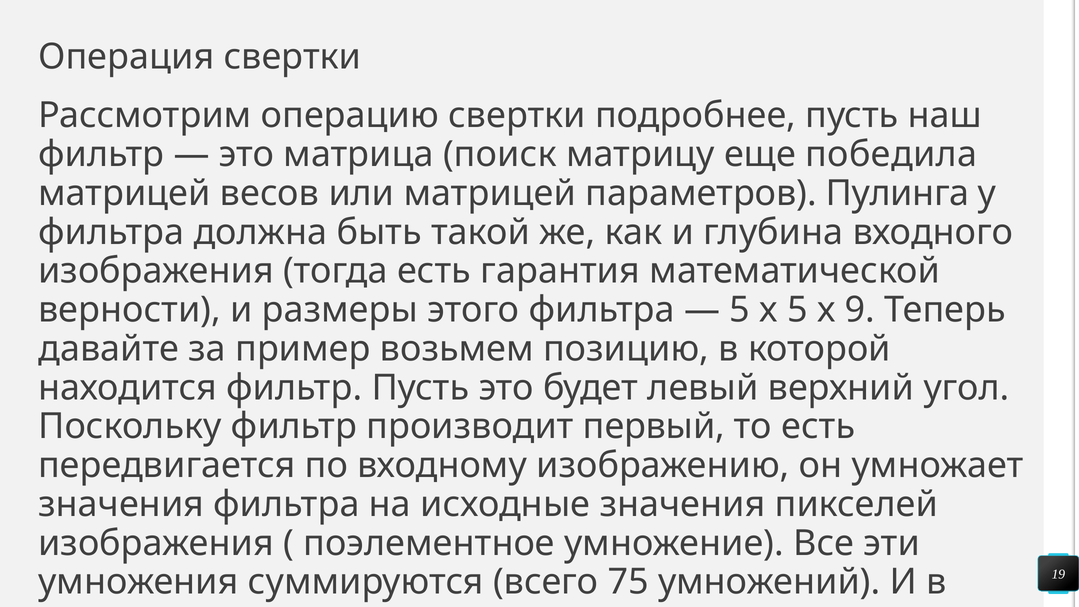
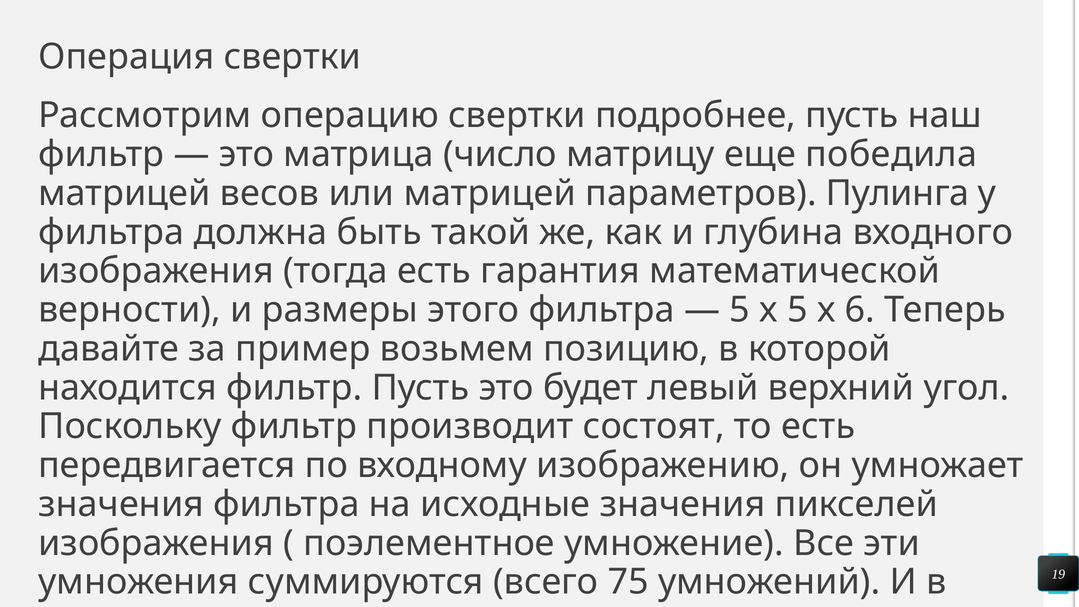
матрица поиск: поиск -> число
9: 9 -> 6
первый: первый -> состоят
